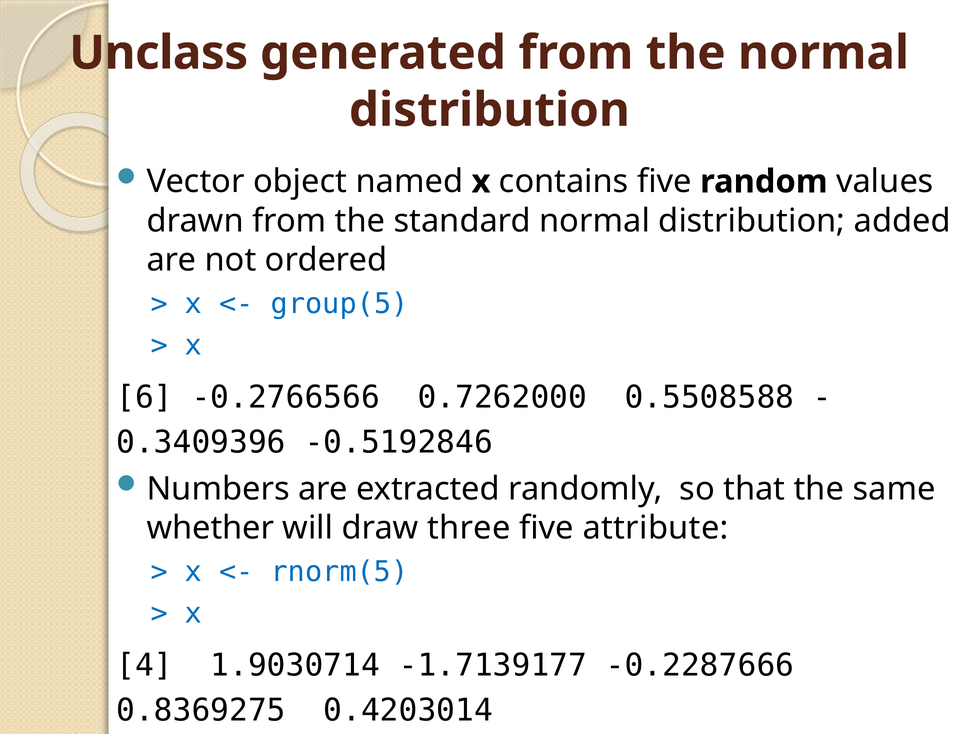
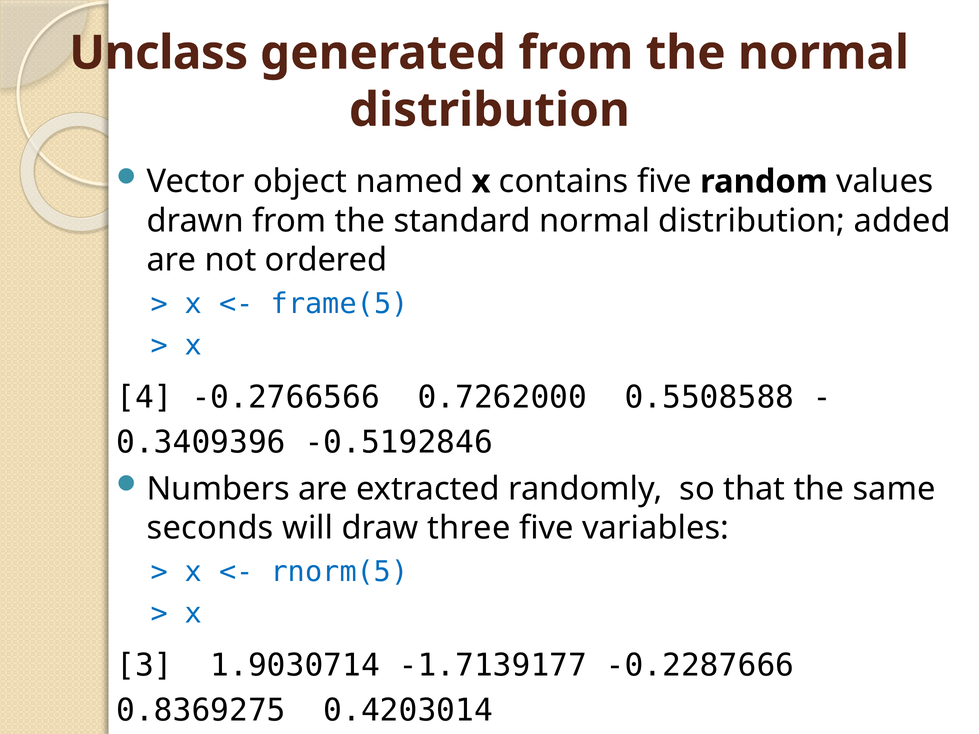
group(5: group(5 -> frame(5
6: 6 -> 4
whether: whether -> seconds
attribute: attribute -> variables
4: 4 -> 3
